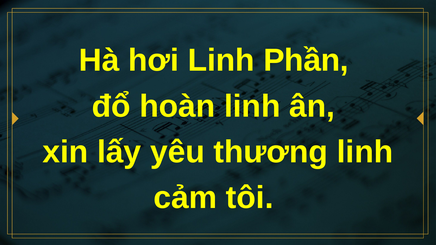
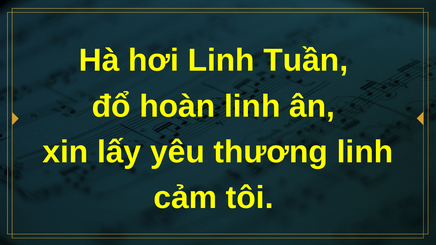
Phần: Phần -> Tuần
